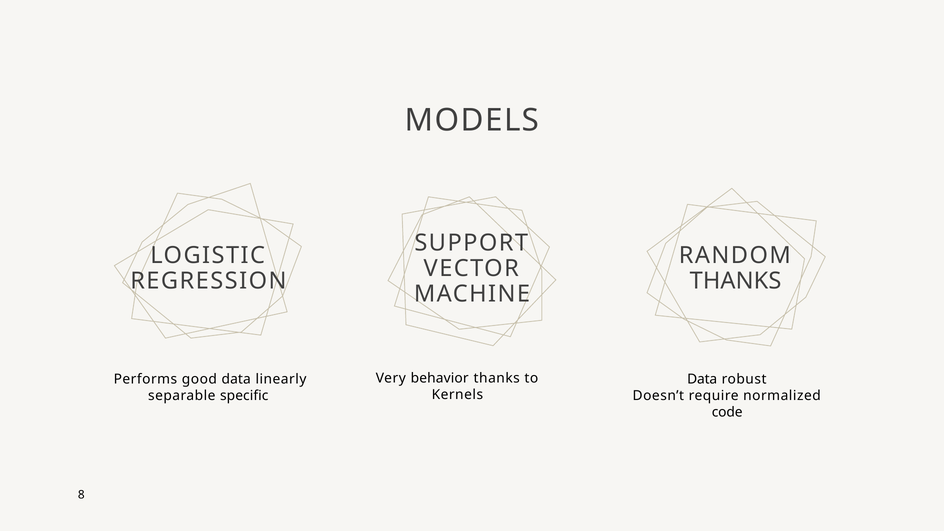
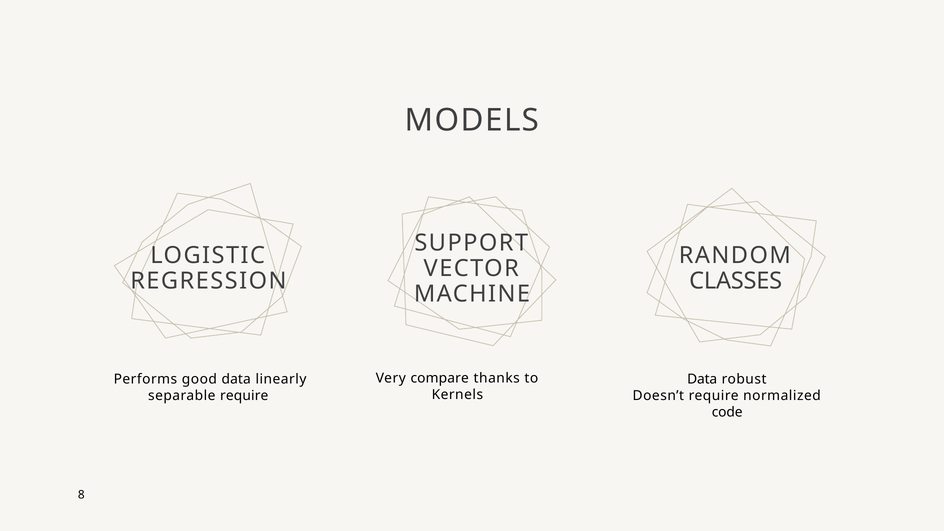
THANKS at (736, 281): THANKS -> CLASSES
behavior: behavior -> compare
separable specific: specific -> require
